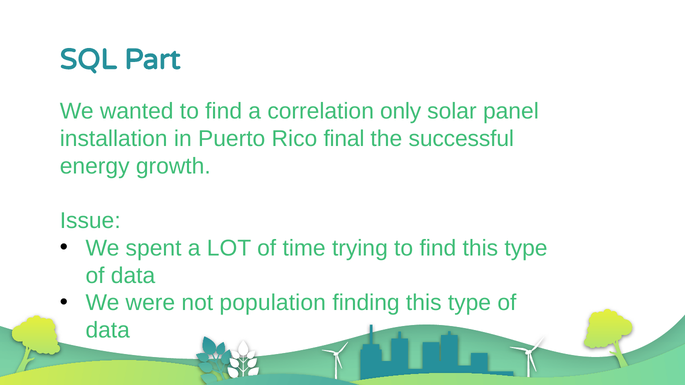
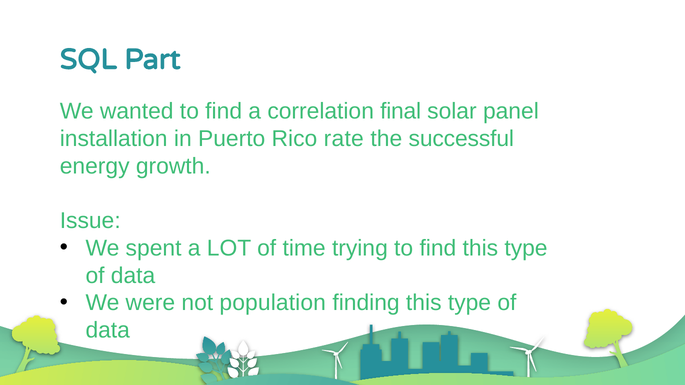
only: only -> final
final: final -> rate
